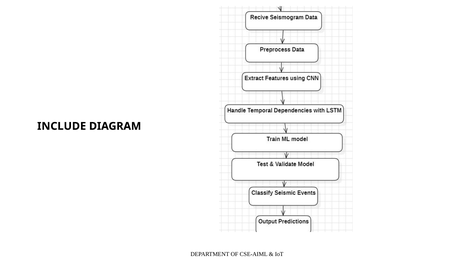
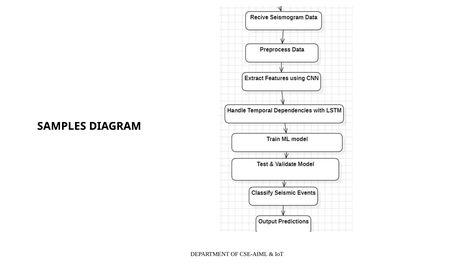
INCLUDE: INCLUDE -> SAMPLES
